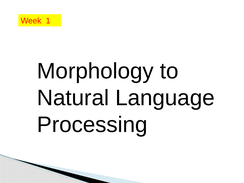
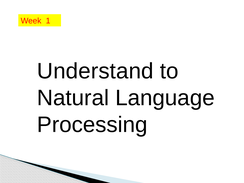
Morphology: Morphology -> Understand
